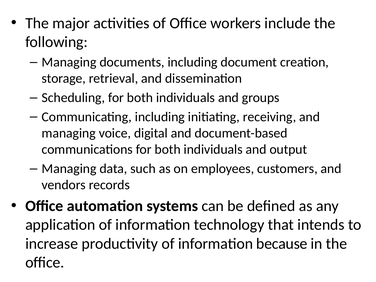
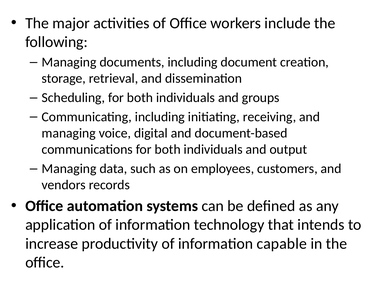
because: because -> capable
